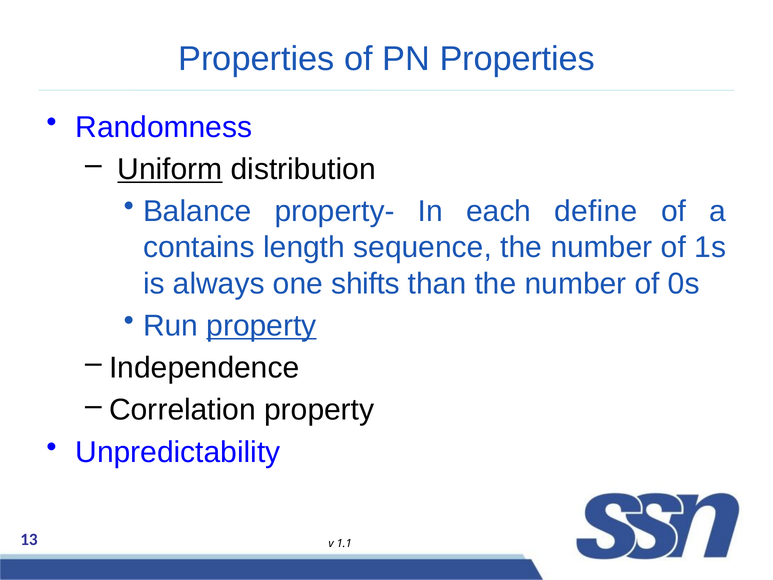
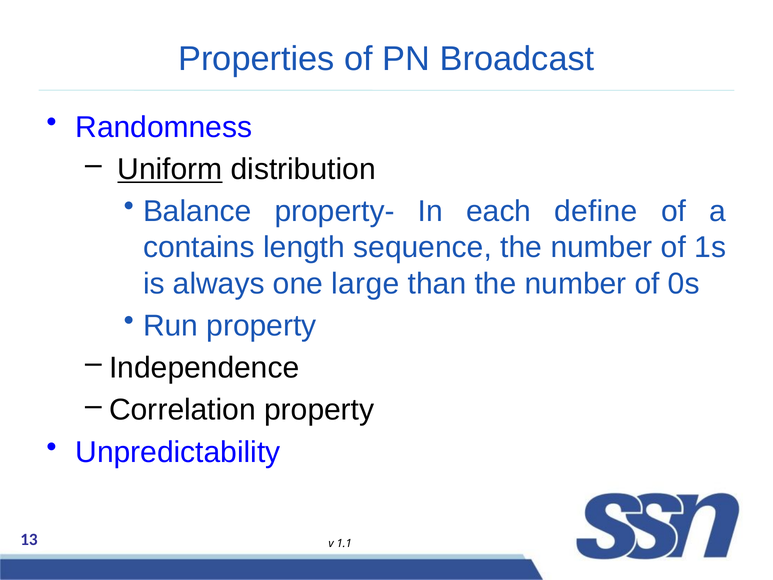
PN Properties: Properties -> Broadcast
shifts: shifts -> large
property at (261, 326) underline: present -> none
